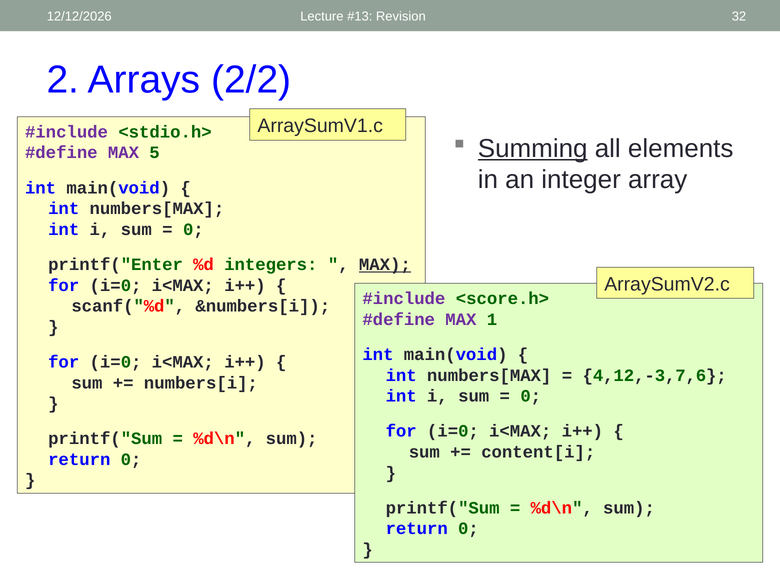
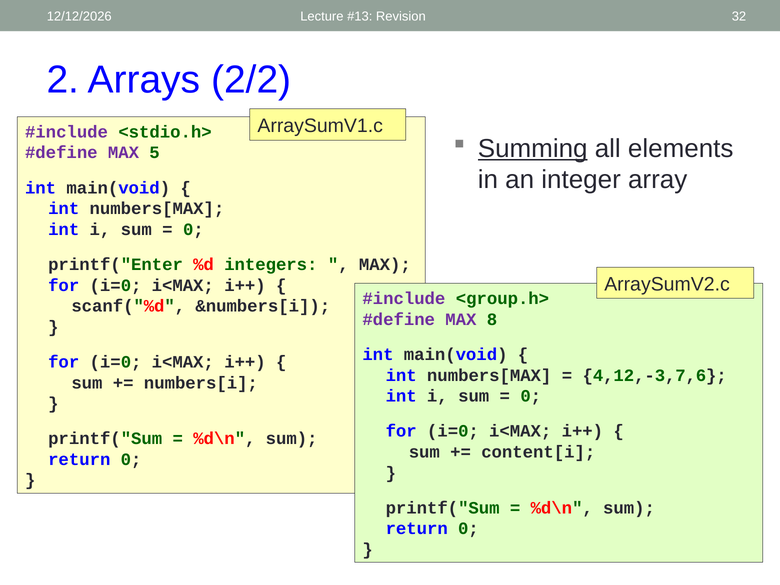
MAX at (385, 265) underline: present -> none
<score.h>: <score.h> -> <group.h>
1: 1 -> 8
